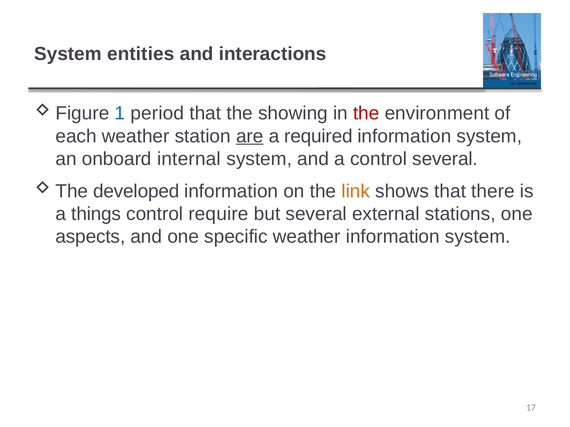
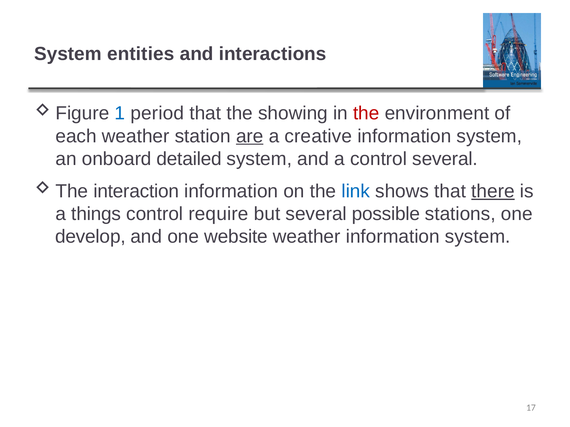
required: required -> creative
internal: internal -> detailed
developed: developed -> interaction
link colour: orange -> blue
there underline: none -> present
external: external -> possible
aspects: aspects -> develop
specific: specific -> website
